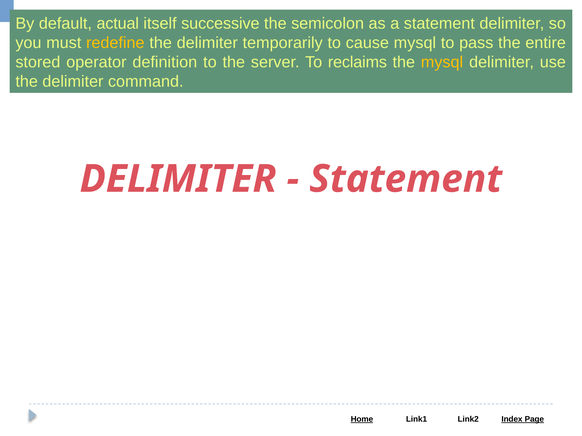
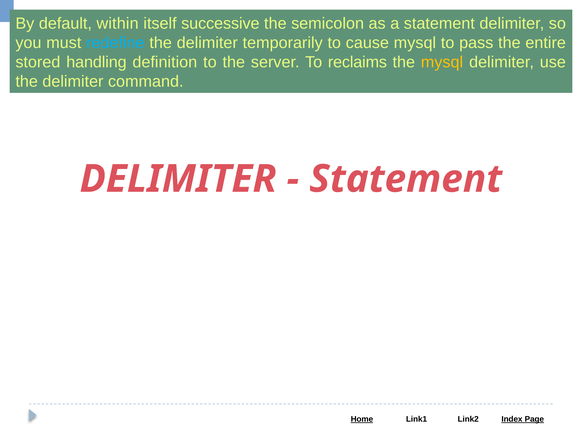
actual: actual -> within
redefine colour: yellow -> light blue
operator: operator -> handling
